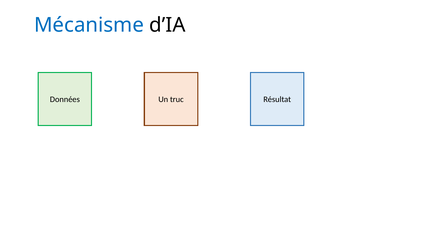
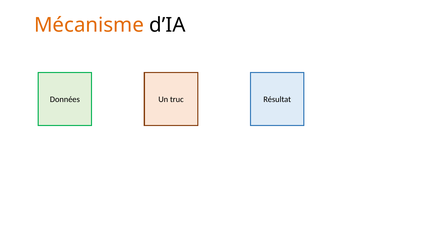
Mécanisme colour: blue -> orange
